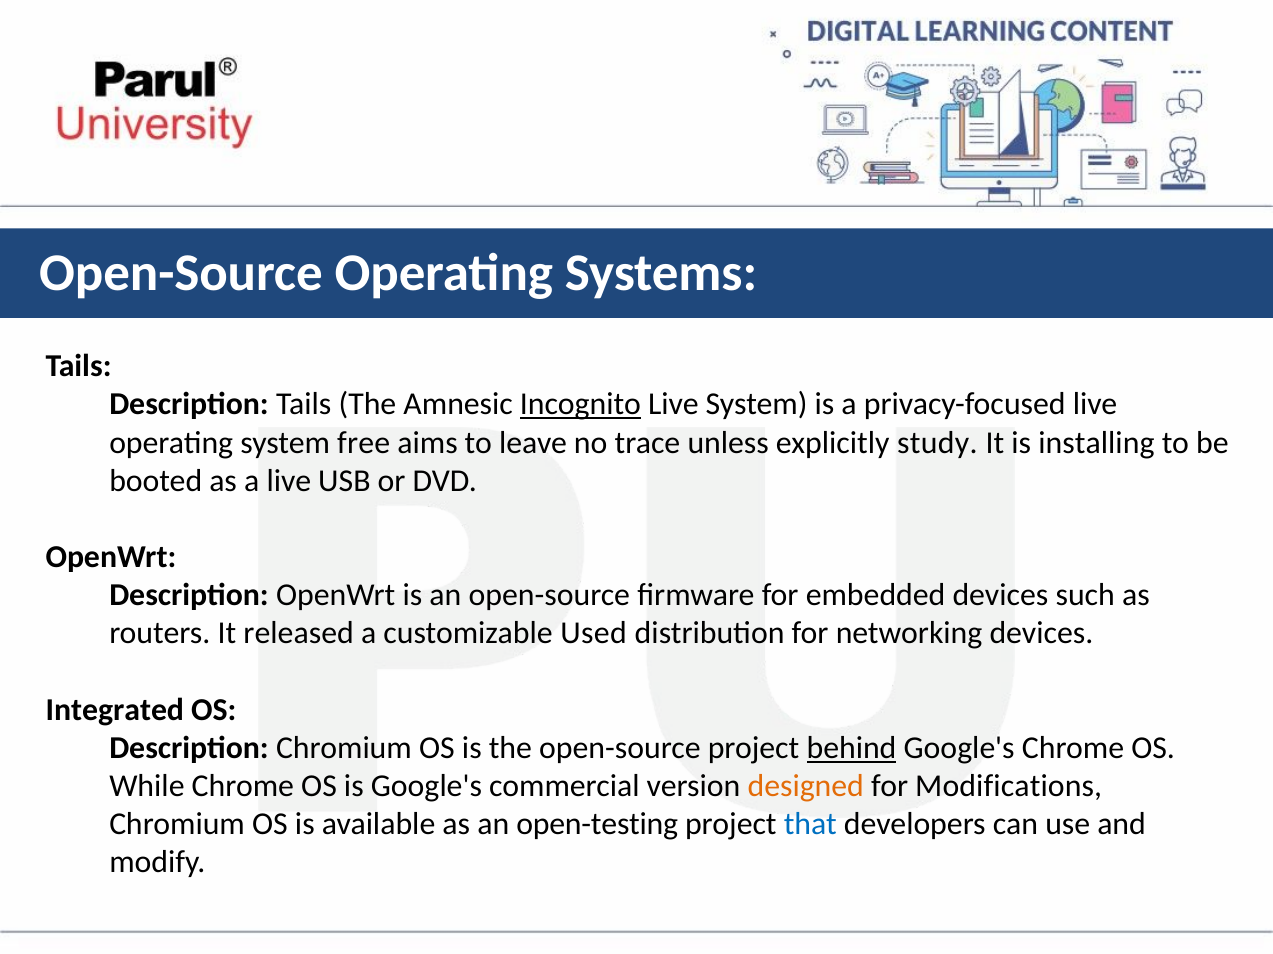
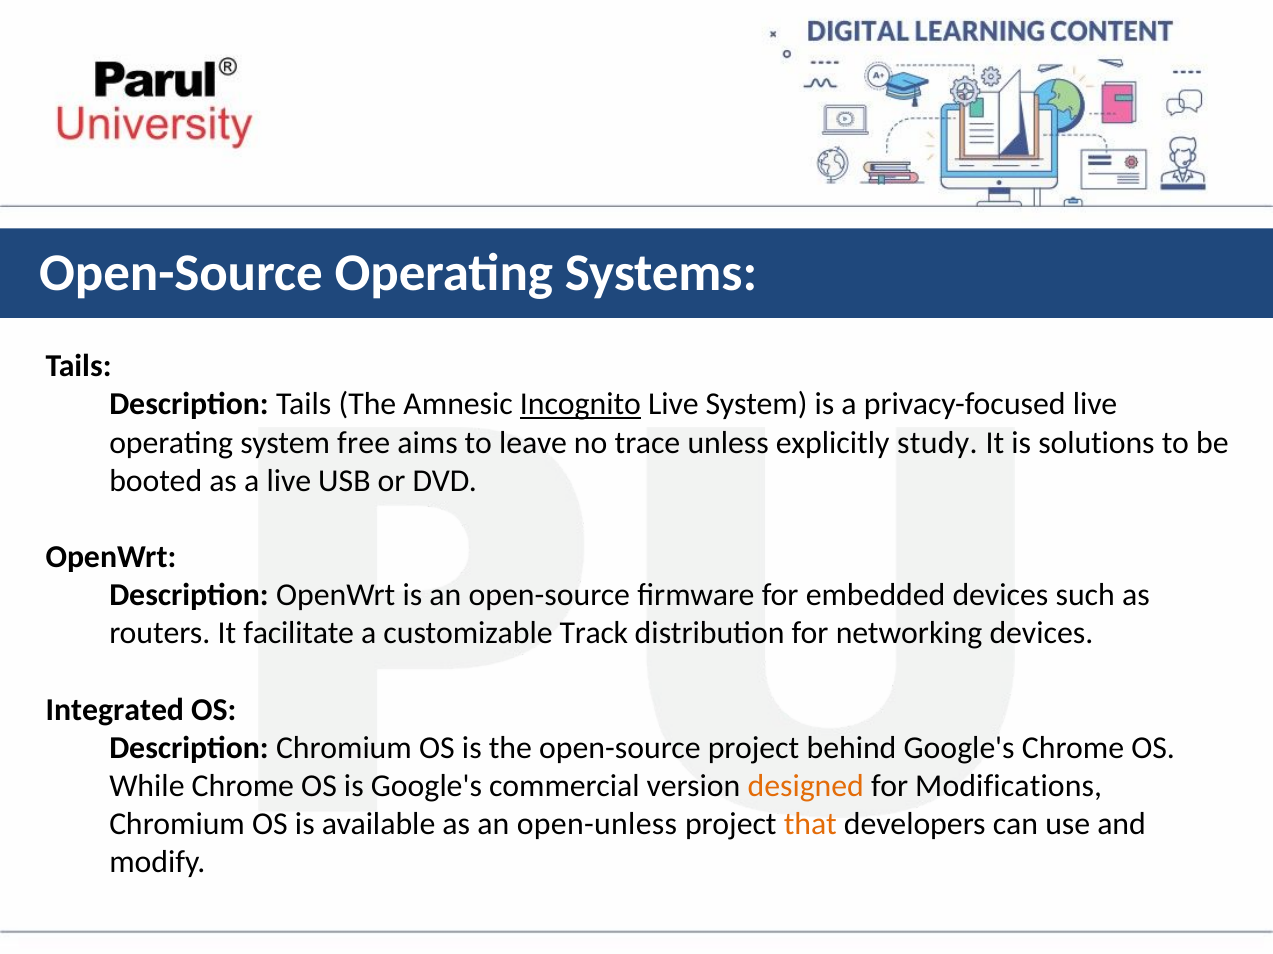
installing: installing -> solutions
released: released -> facilitate
Used: Used -> Track
behind underline: present -> none
open-testing: open-testing -> open-unless
that colour: blue -> orange
